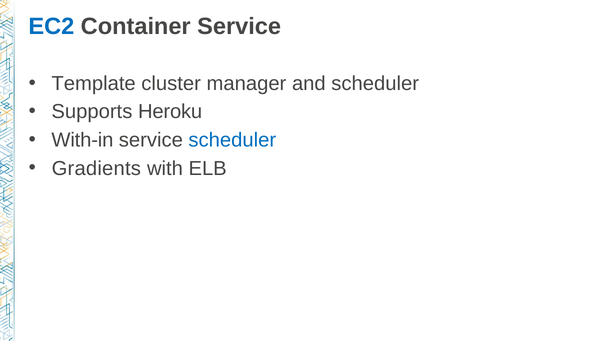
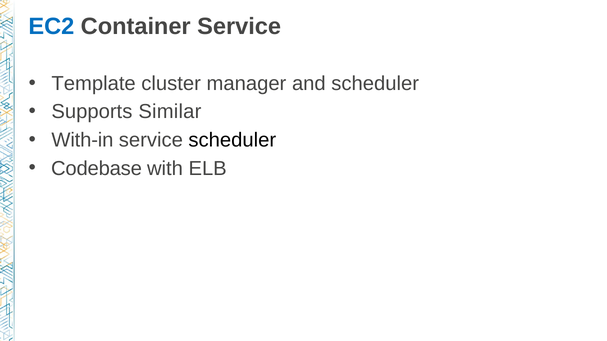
Heroku: Heroku -> Similar
scheduler at (232, 140) colour: blue -> black
Gradients: Gradients -> Codebase
